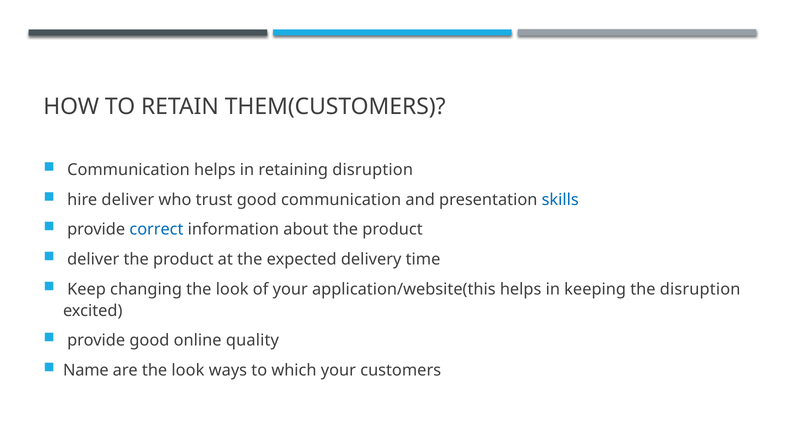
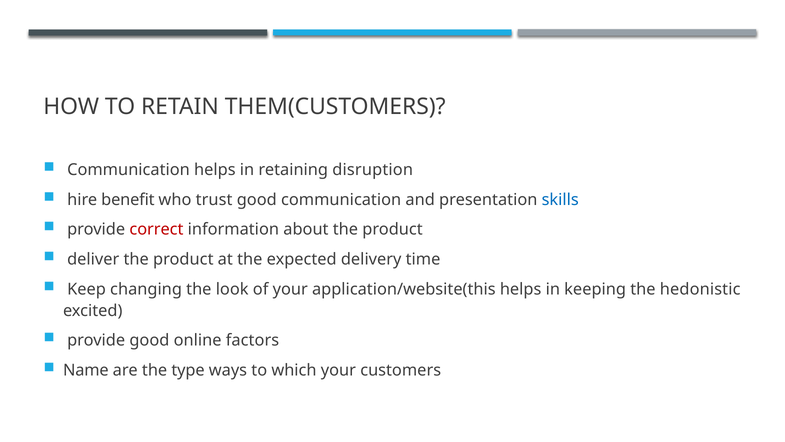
hire deliver: deliver -> benefit
correct colour: blue -> red
the disruption: disruption -> hedonistic
quality: quality -> factors
are the look: look -> type
